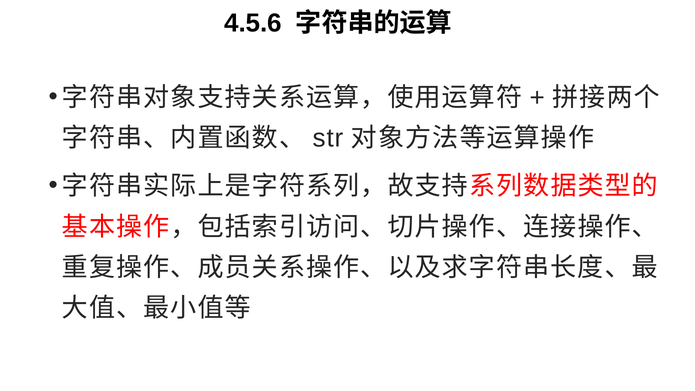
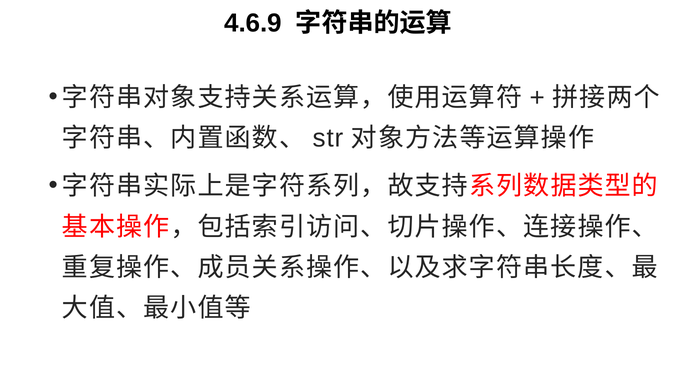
4.5.6: 4.5.6 -> 4.6.9
